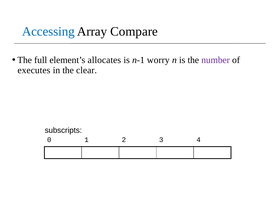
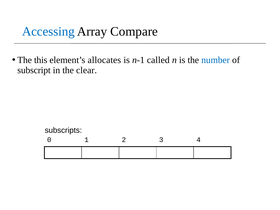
full: full -> this
worry: worry -> called
number colour: purple -> blue
executes: executes -> subscript
